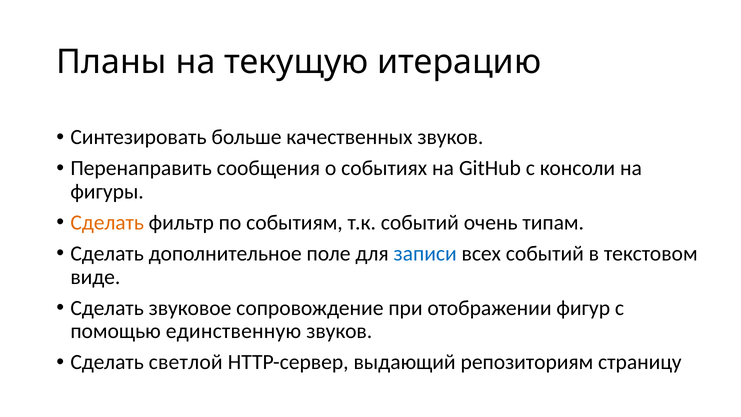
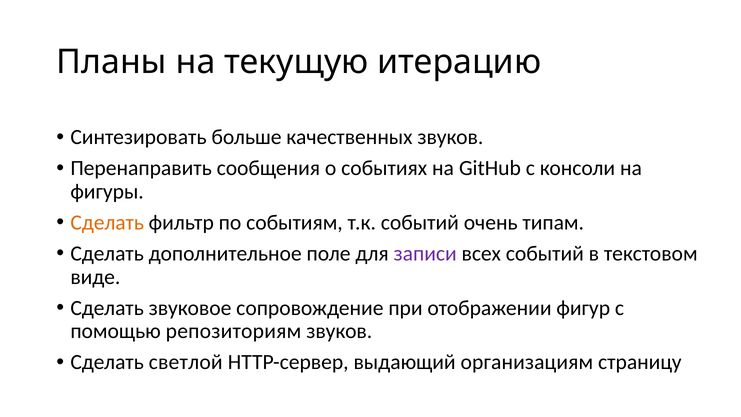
записи colour: blue -> purple
единственную: единственную -> репозиториям
репозиториям: репозиториям -> организациям
